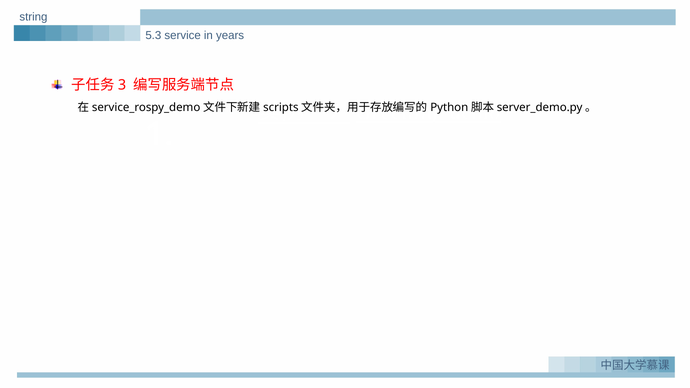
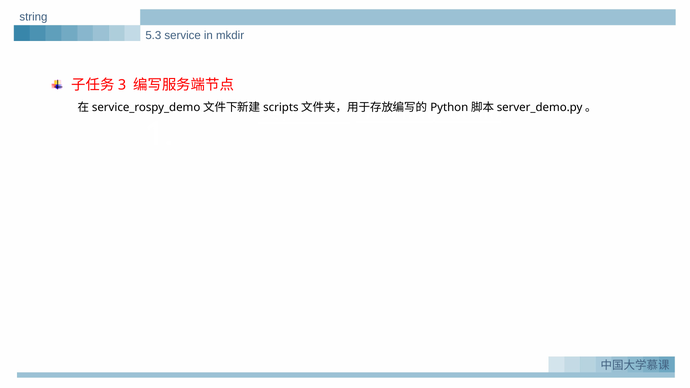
years: years -> mkdir
